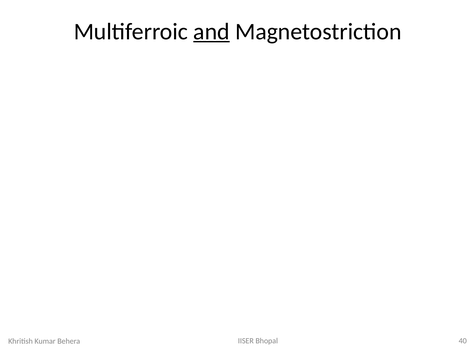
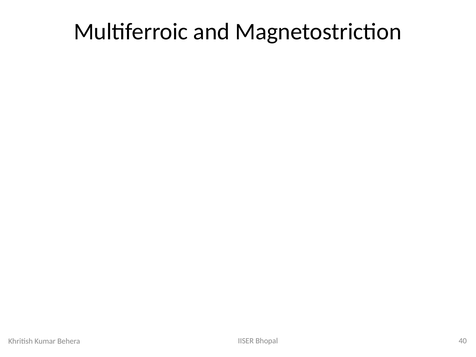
and underline: present -> none
